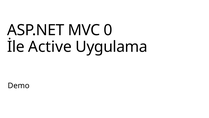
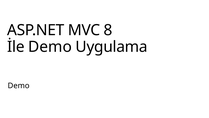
0: 0 -> 8
İle Active: Active -> Demo
